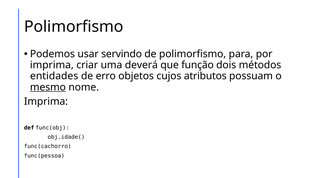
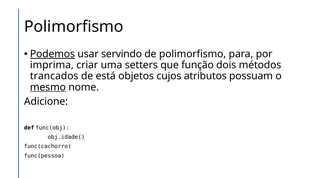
Podemos underline: none -> present
deverá: deverá -> setters
entidades: entidades -> trancados
erro: erro -> está
Imprima at (46, 101): Imprima -> Adicione
